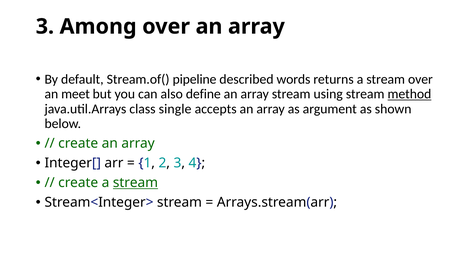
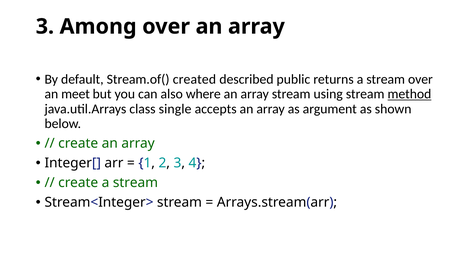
pipeline: pipeline -> created
words: words -> public
define: define -> where
stream at (135, 183) underline: present -> none
